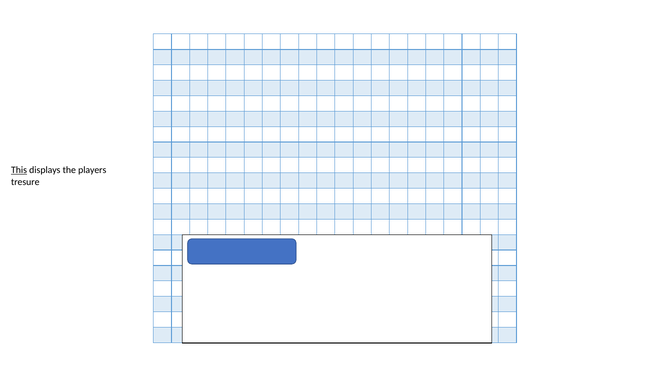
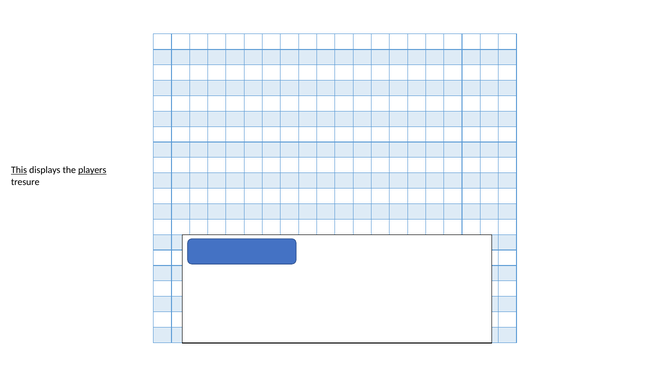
players underline: none -> present
